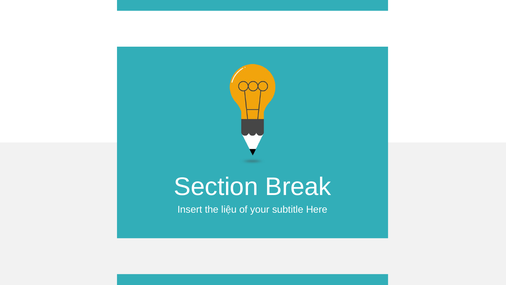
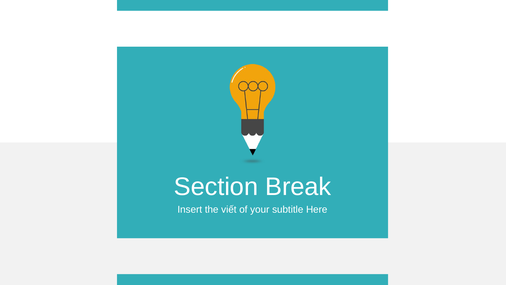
liệu: liệu -> viết
